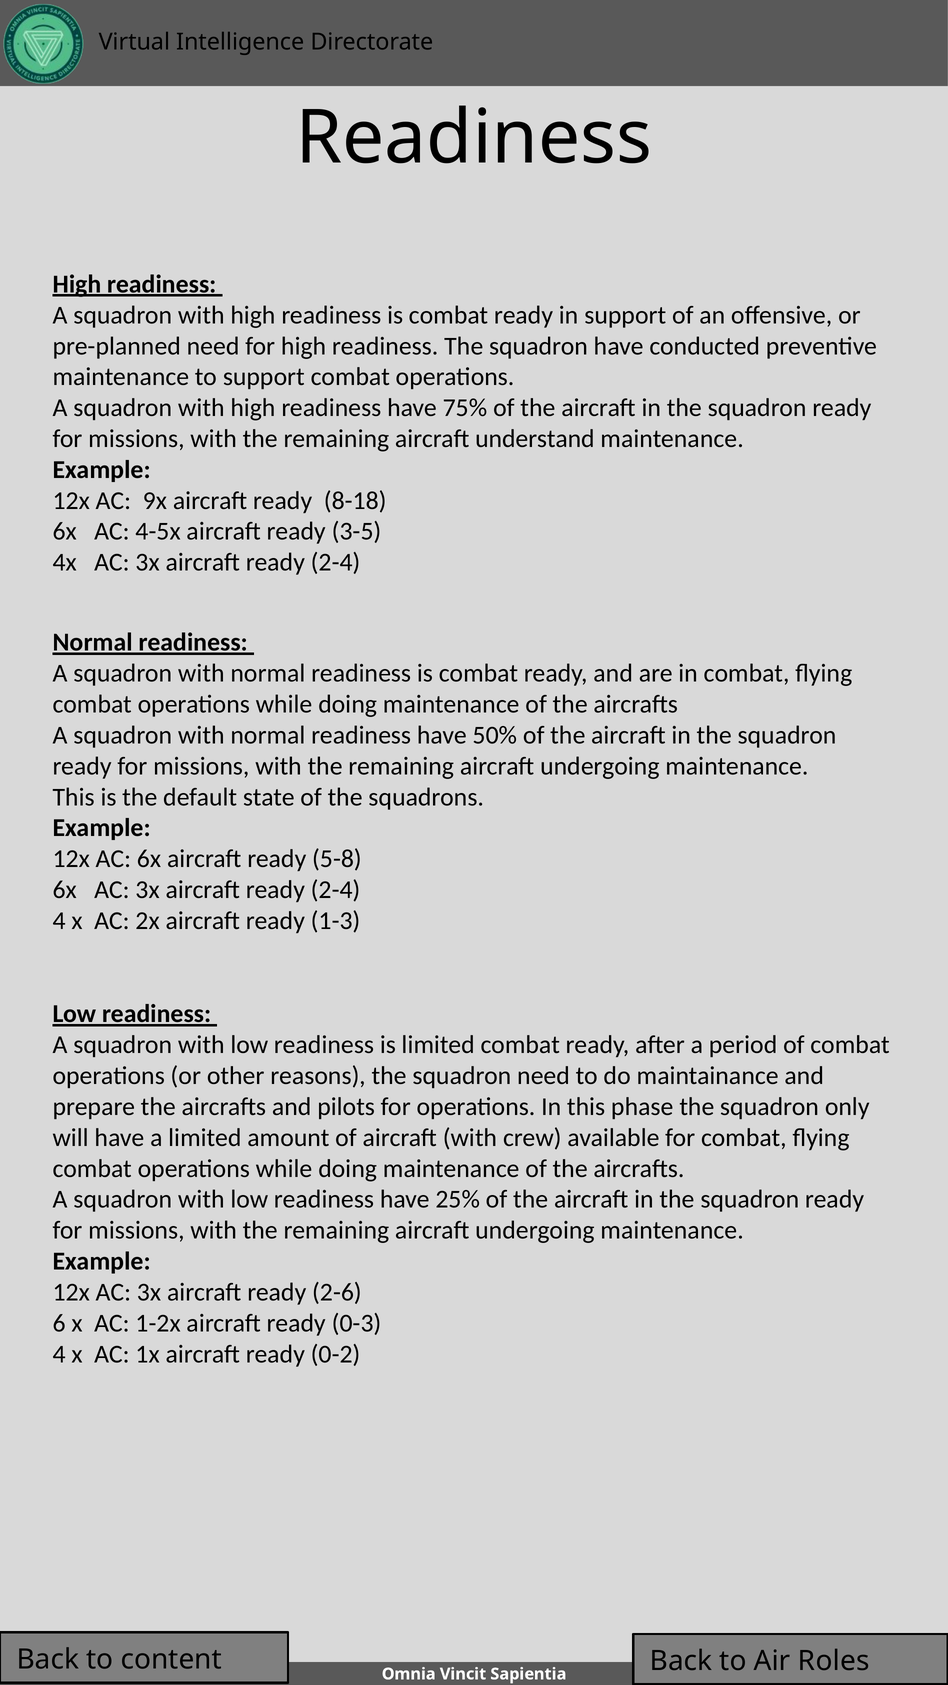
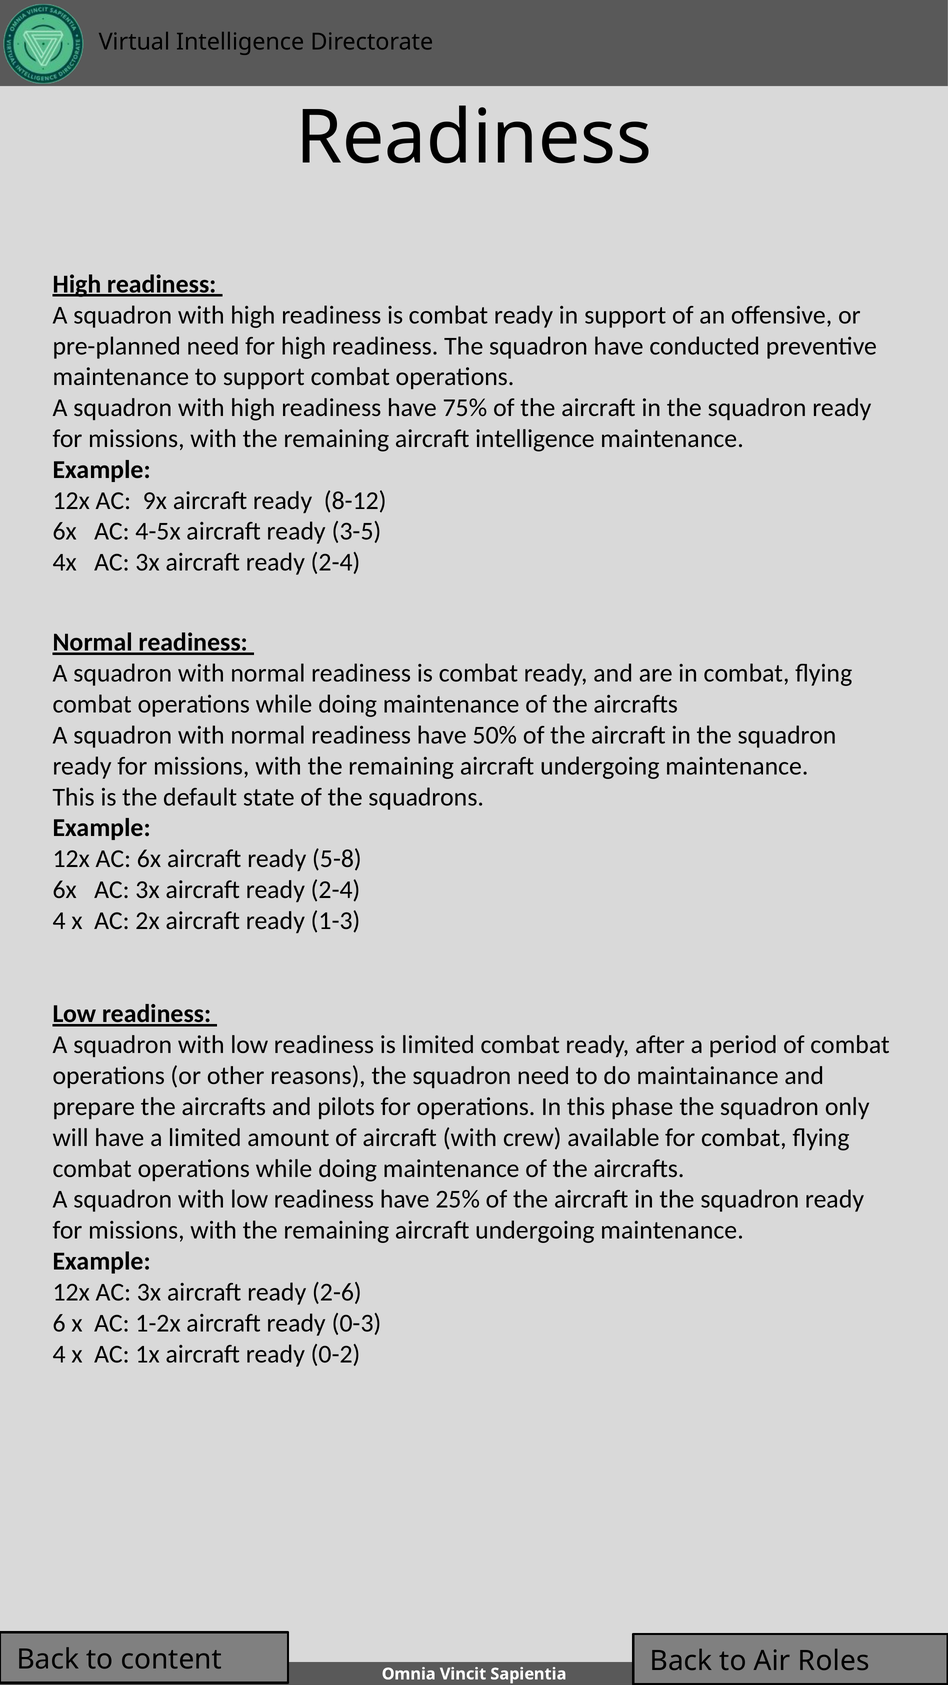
aircraft understand: understand -> intelligence
8-18: 8-18 -> 8-12
